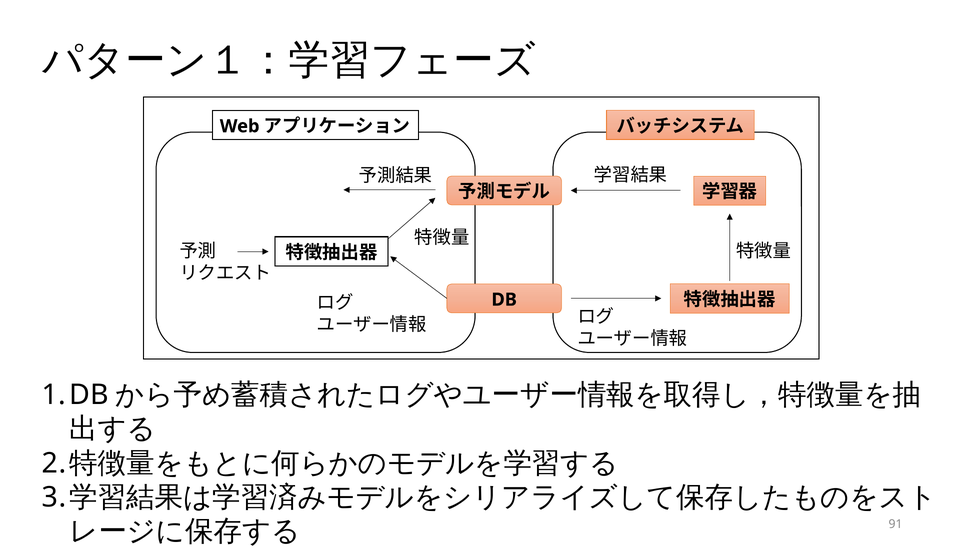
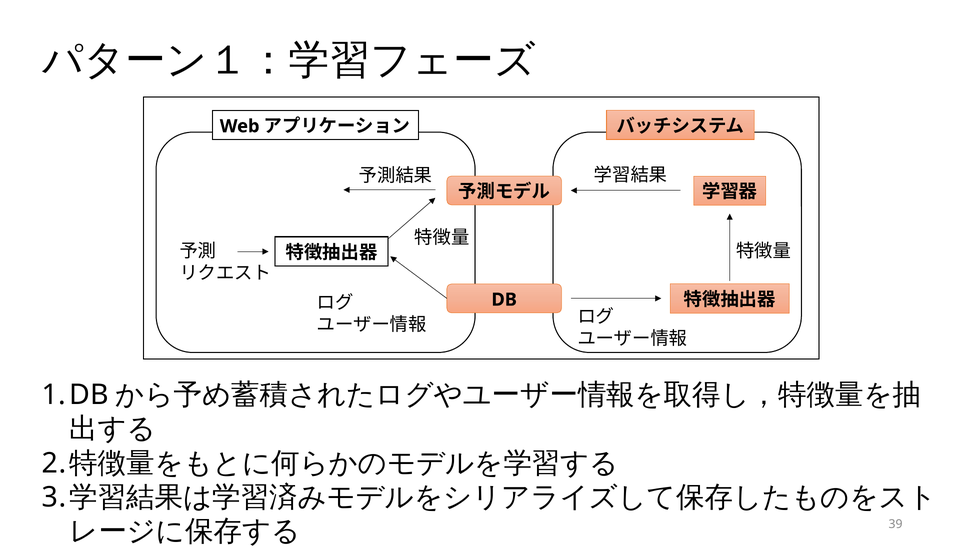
91: 91 -> 39
